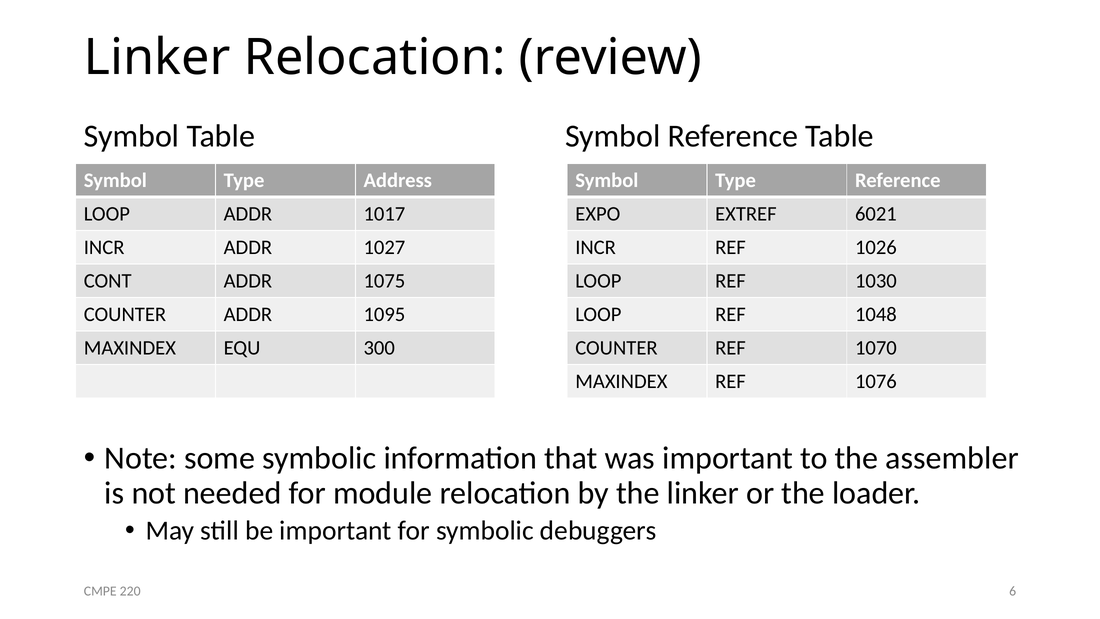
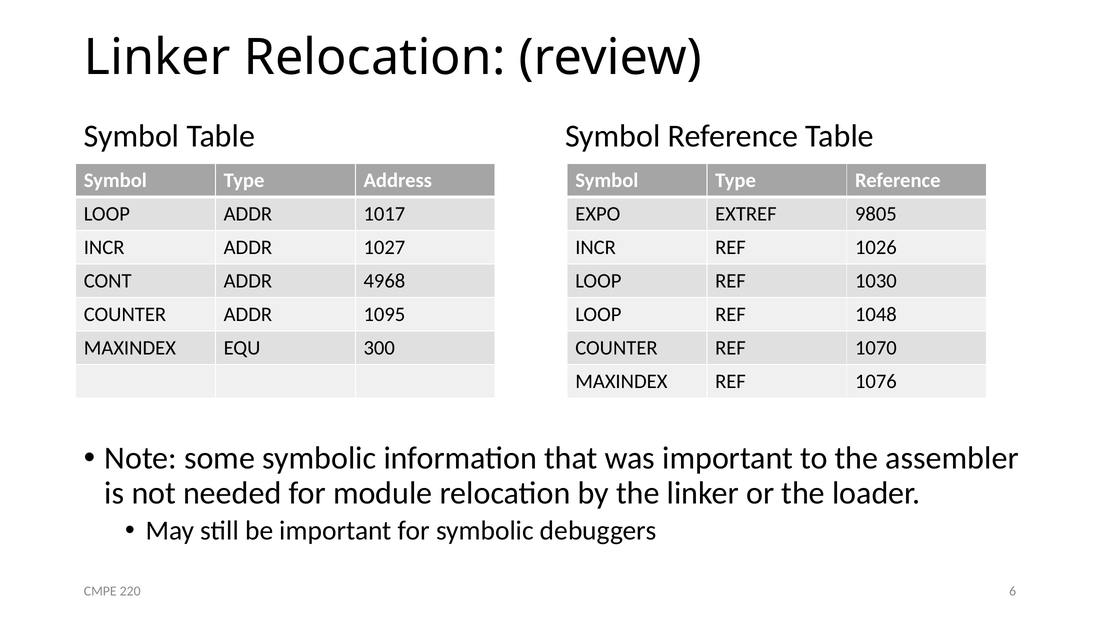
6021: 6021 -> 9805
1075: 1075 -> 4968
